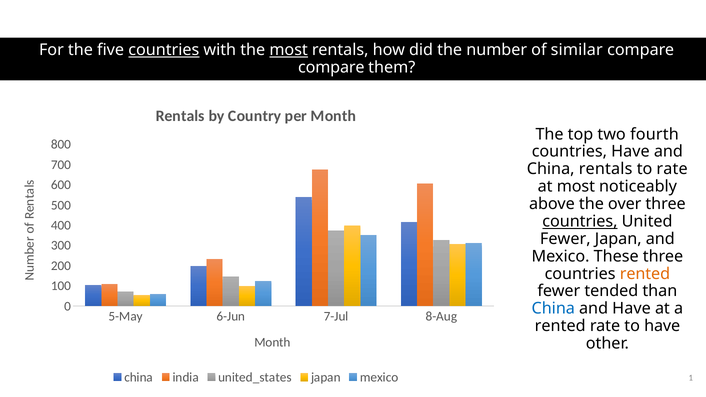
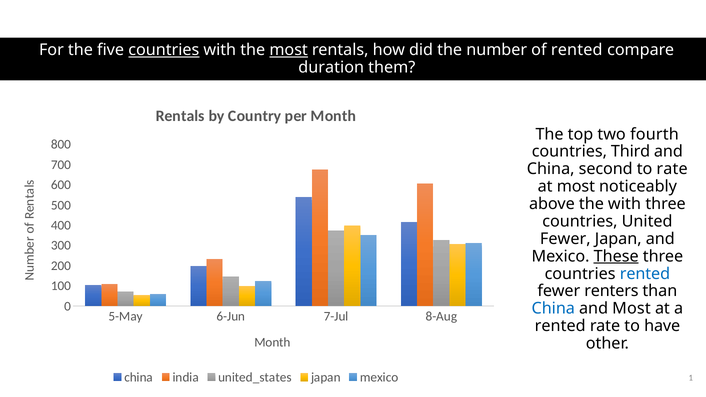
of similar: similar -> rented
compare at (331, 67): compare -> duration
countries Have: Have -> Third
China rentals: rentals -> second
the over: over -> with
countries at (580, 221) underline: present -> none
These underline: none -> present
rented at (645, 274) colour: orange -> blue
tended: tended -> renters
and Have: Have -> Most
